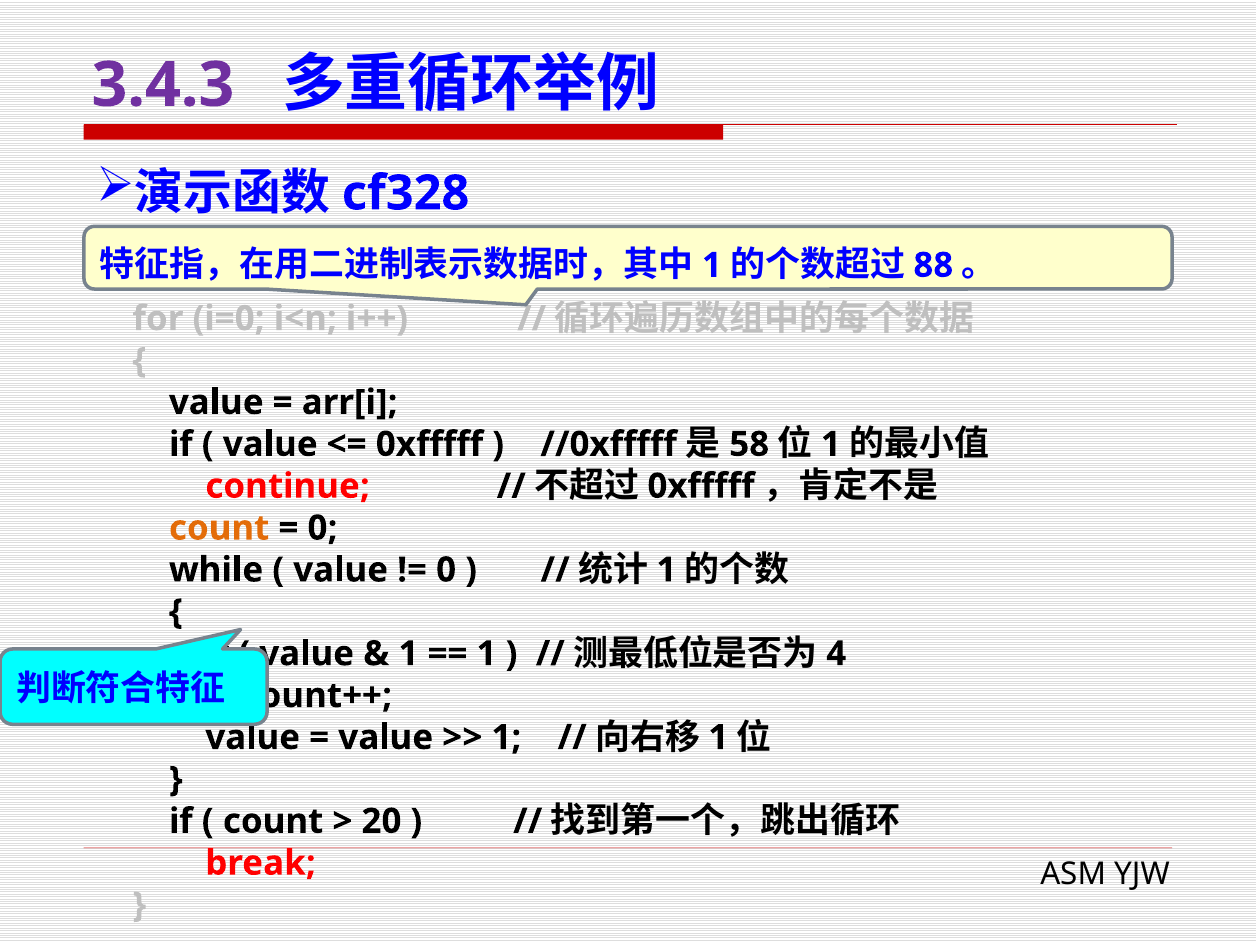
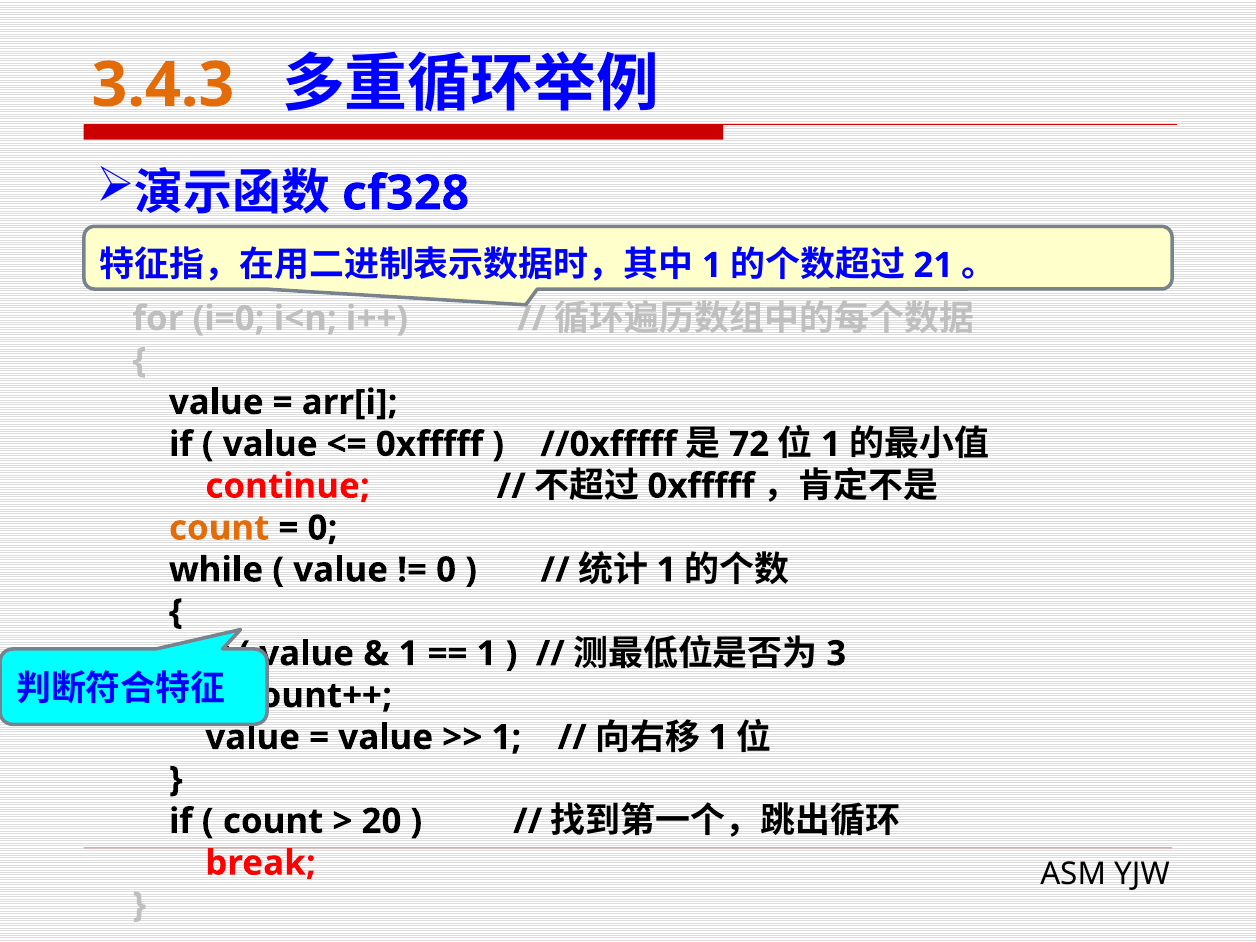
3.4.3 colour: purple -> orange
88: 88 -> 21
58: 58 -> 72
4: 4 -> 3
